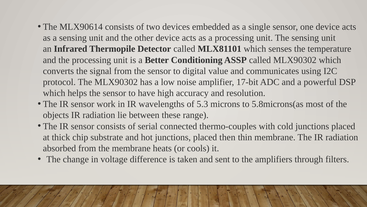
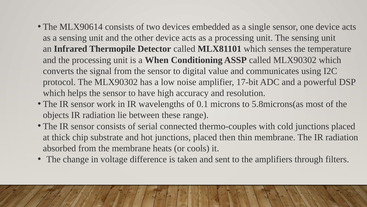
Better: Better -> When
5.3: 5.3 -> 0.1
